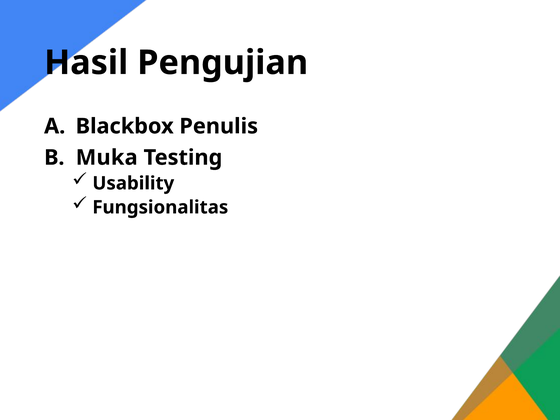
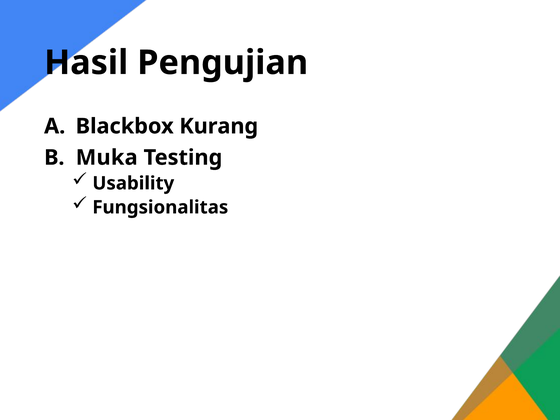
Penulis: Penulis -> Kurang
